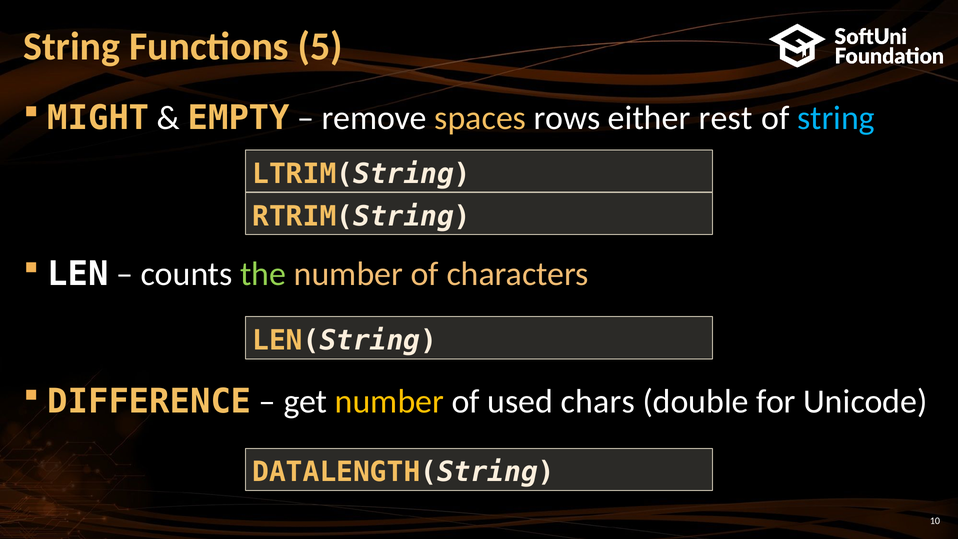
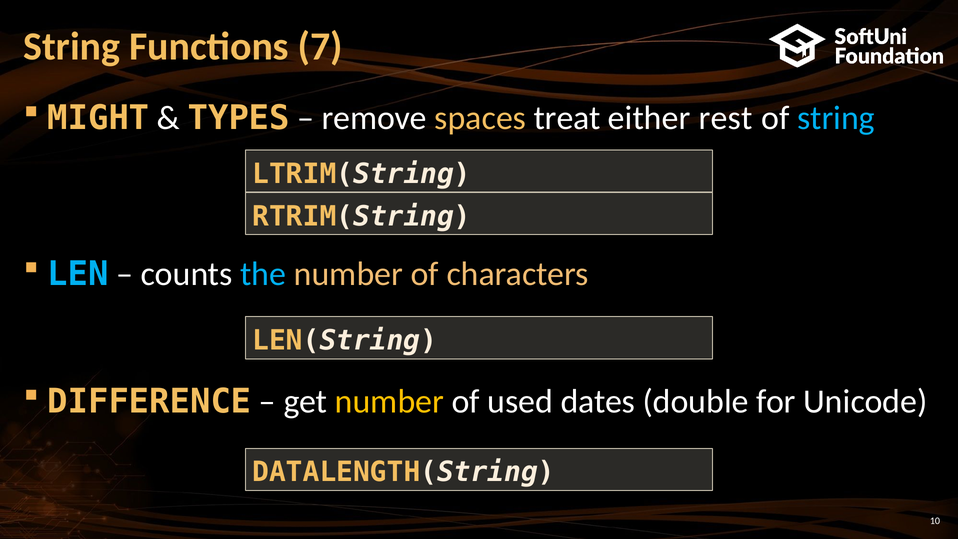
5: 5 -> 7
EMPTY: EMPTY -> TYPES
rows: rows -> treat
LEN colour: white -> light blue
the colour: light green -> light blue
chars: chars -> dates
